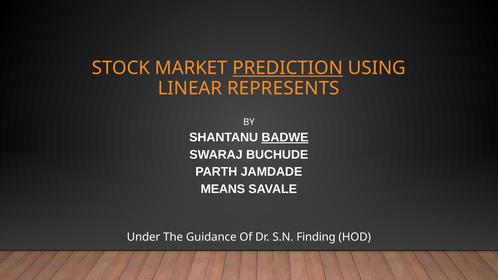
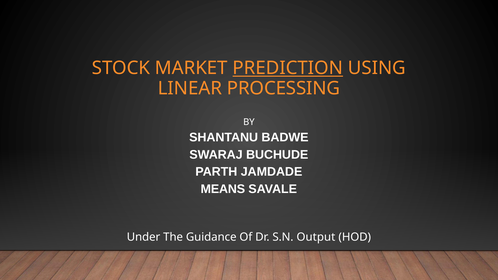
REPRESENTS: REPRESENTS -> PROCESSING
BADWE underline: present -> none
Finding: Finding -> Output
